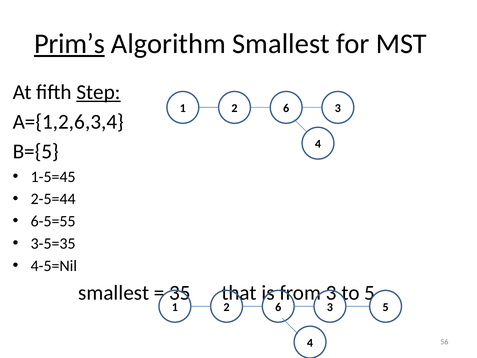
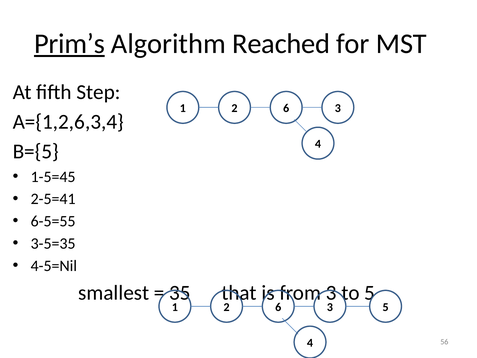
Algorithm Smallest: Smallest -> Reached
Step underline: present -> none
2-5=44: 2-5=44 -> 2-5=41
